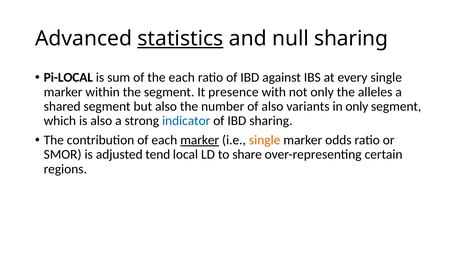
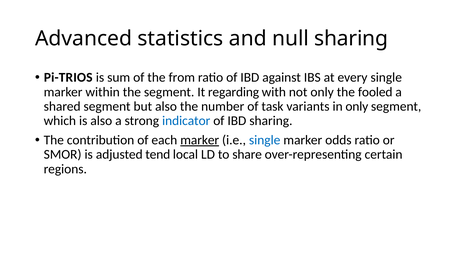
statistics underline: present -> none
Pi-LOCAL: Pi-LOCAL -> Pi-TRIOS
the each: each -> from
presence: presence -> regarding
alleles: alleles -> fooled
of also: also -> task
single at (265, 141) colour: orange -> blue
